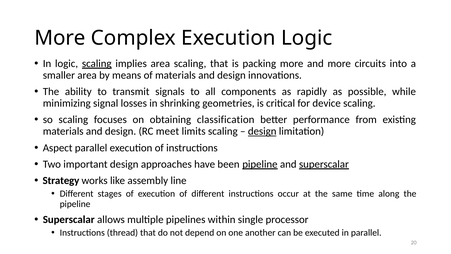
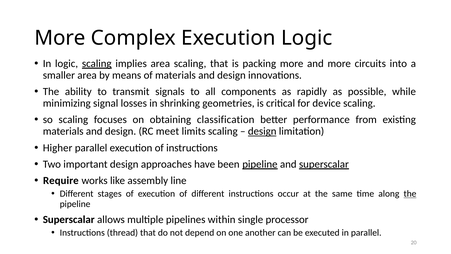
Aspect: Aspect -> Higher
Strategy: Strategy -> Require
the at (410, 194) underline: none -> present
